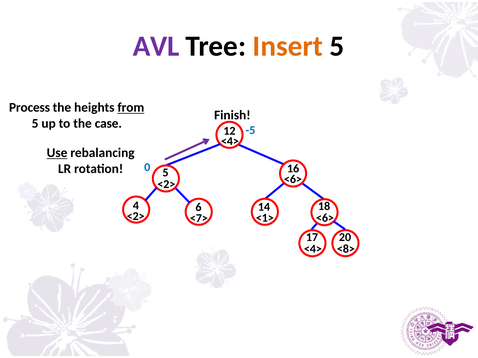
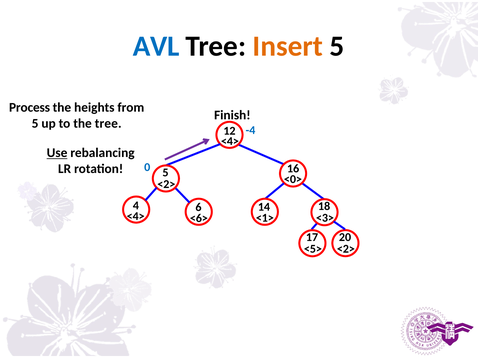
AVL colour: purple -> blue
from underline: present -> none
the case: case -> tree
-5: -5 -> -4
<6> at (293, 179): <6> -> <0>
<2> at (136, 216): <2> -> <4>
<6> at (325, 218): <6> -> <3>
<7>: <7> -> <6>
<8> at (346, 249): <8> -> <2>
<4> at (313, 249): <4> -> <5>
